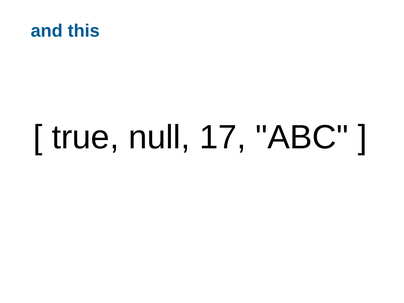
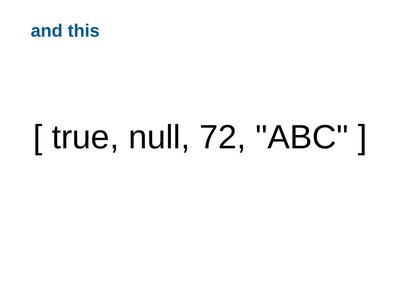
17: 17 -> 72
